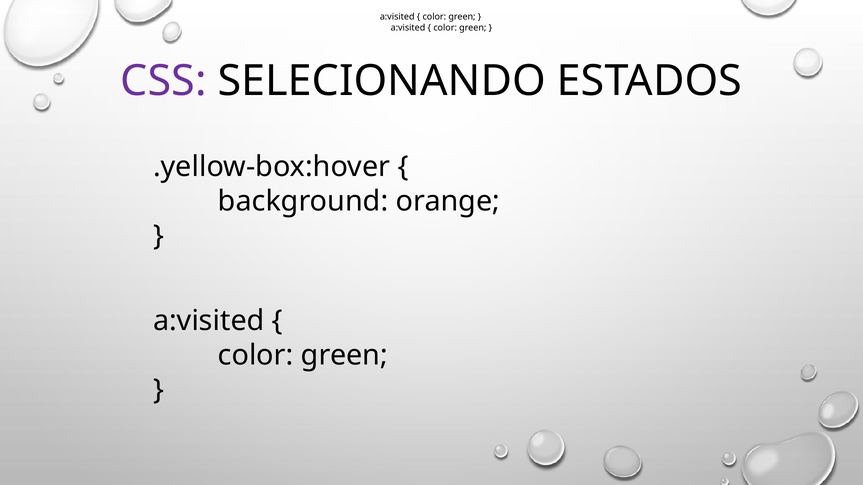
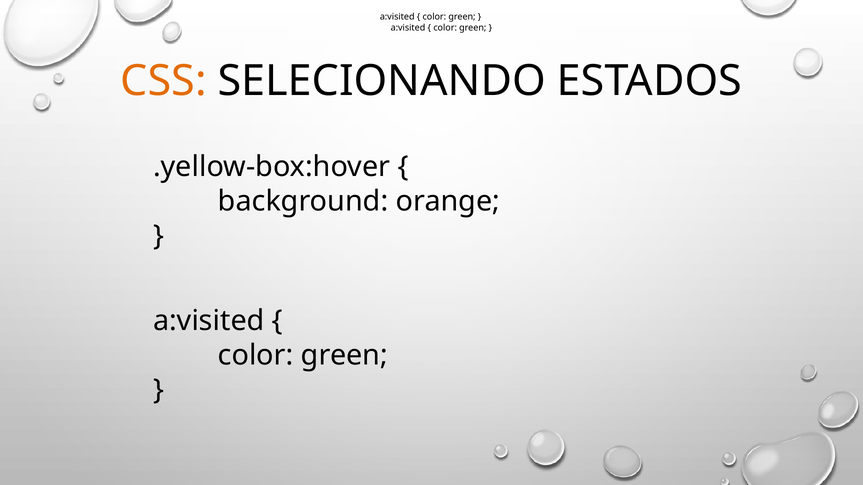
CSS colour: purple -> orange
